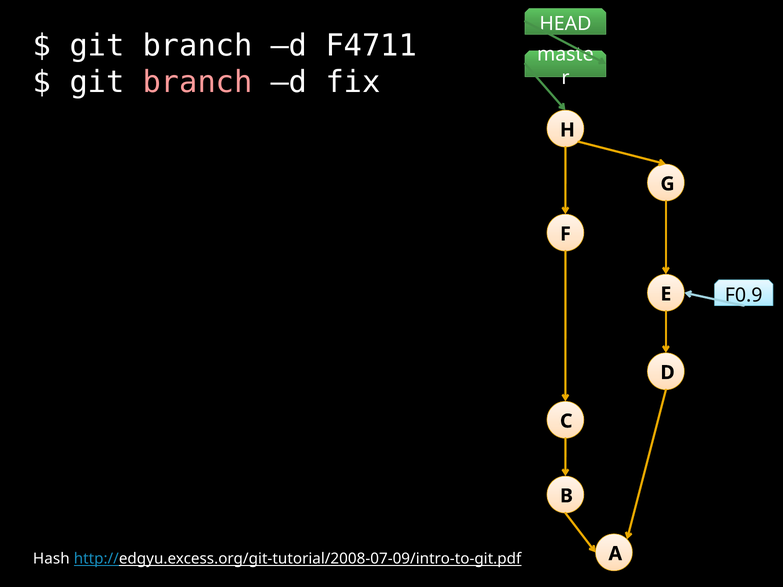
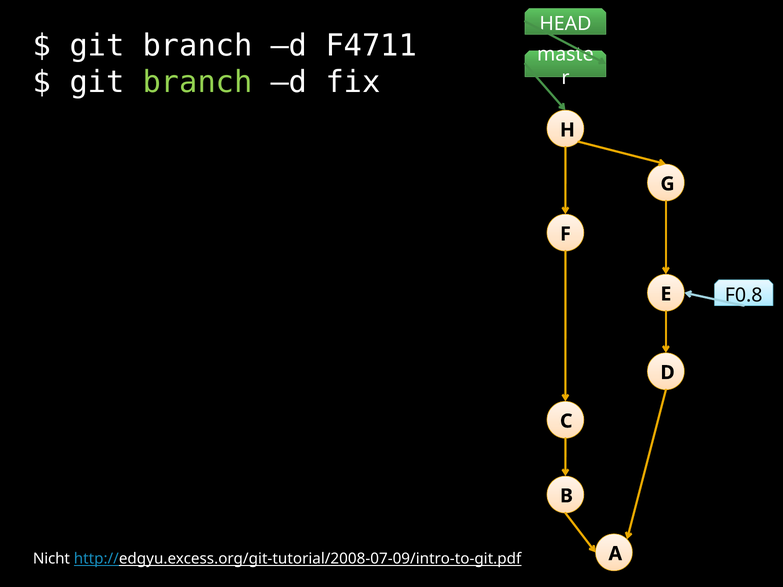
branch at (198, 82) colour: pink -> light green
F0.9: F0.9 -> F0.8
Hash: Hash -> Nicht
